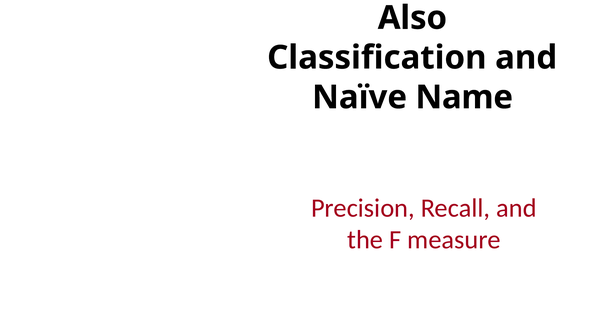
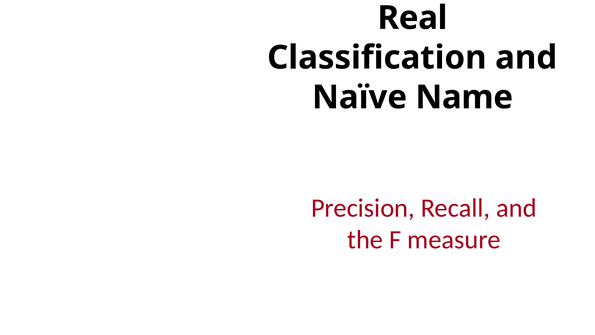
Also: Also -> Real
